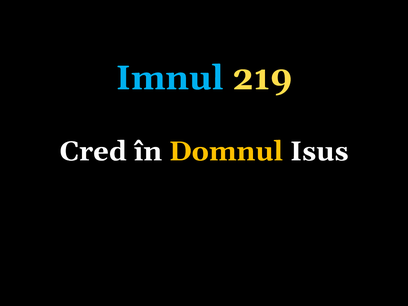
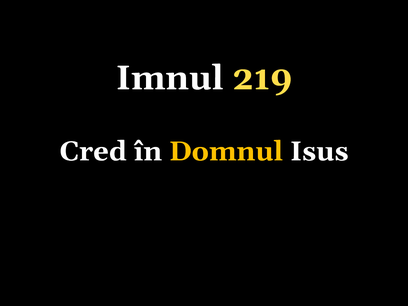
Imnul colour: light blue -> white
